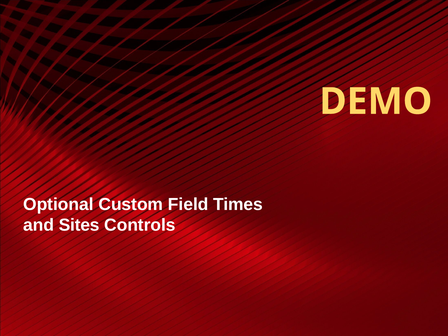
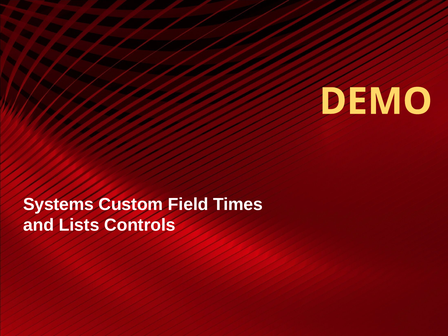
Optional: Optional -> Systems
Sites: Sites -> Lists
